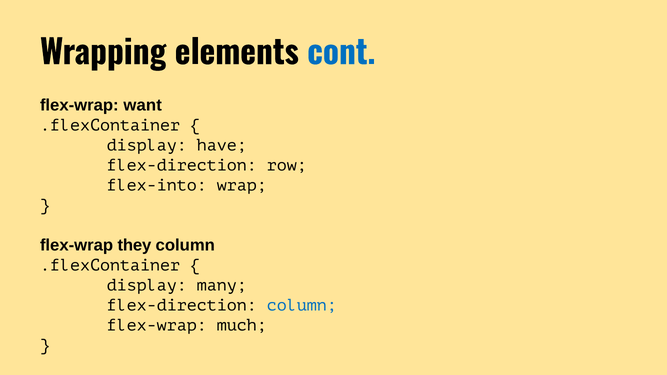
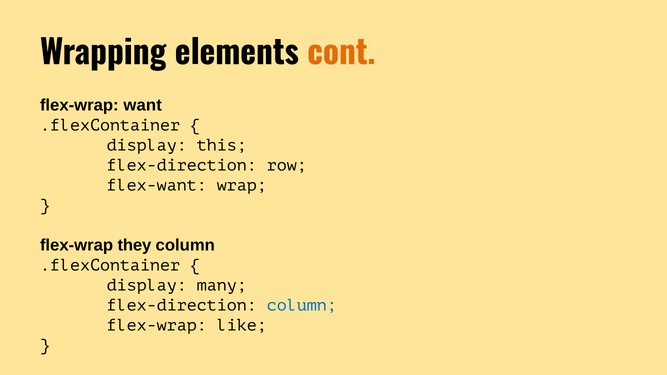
cont colour: blue -> orange
have: have -> this
flex-into: flex-into -> flex-want
much: much -> like
